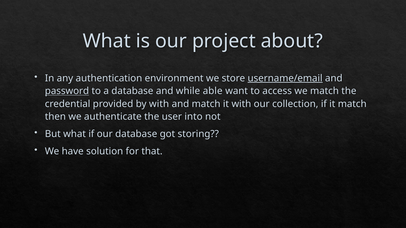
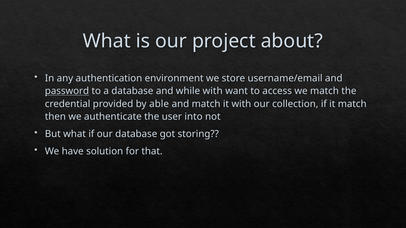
username/email underline: present -> none
while able: able -> with
by with: with -> able
